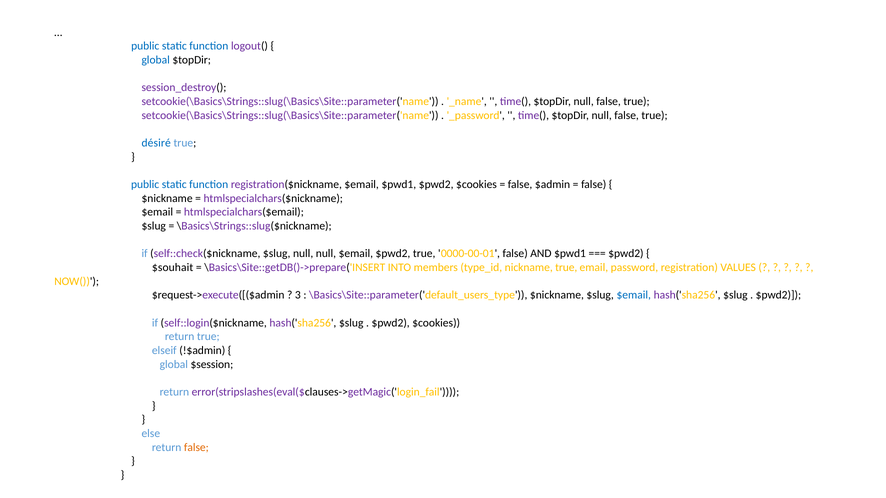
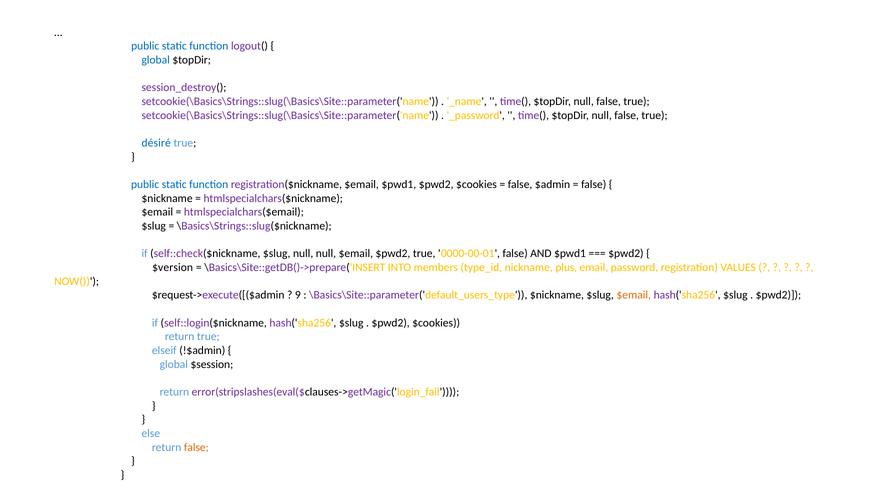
$souhait: $souhait -> $version
nickname true: true -> plus
3: 3 -> 9
$email at (634, 295) colour: blue -> orange
